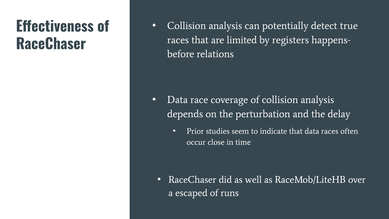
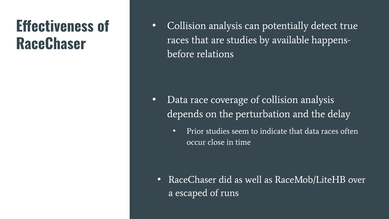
are limited: limited -> studies
registers: registers -> available
